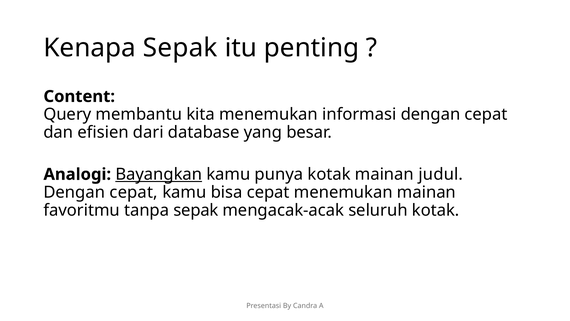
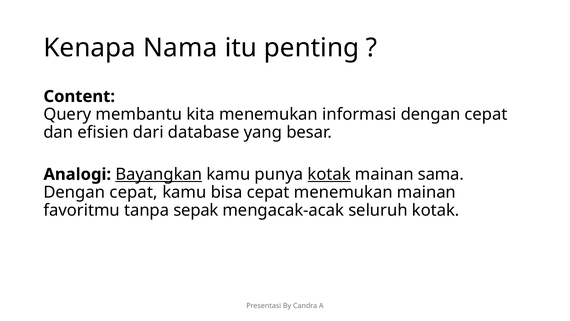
Kenapa Sepak: Sepak -> Nama
kotak at (329, 174) underline: none -> present
judul: judul -> sama
